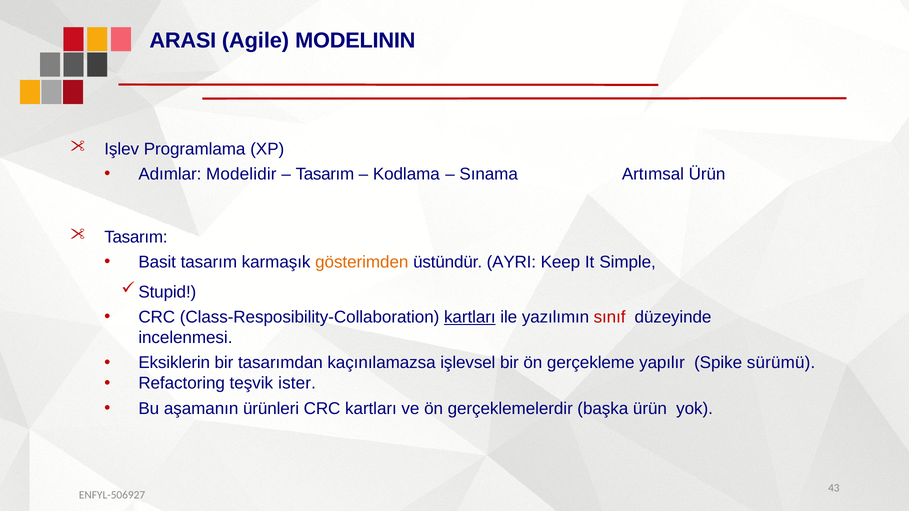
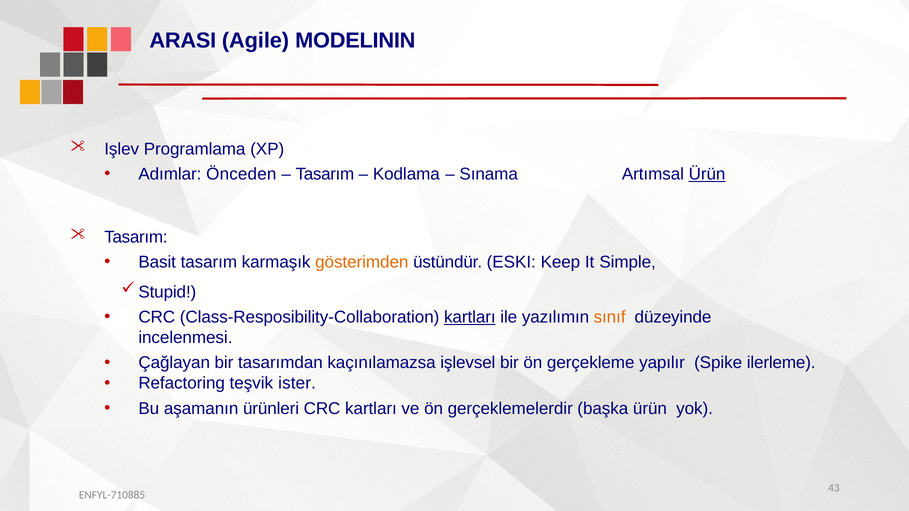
Modelidir: Modelidir -> Önceden
Ürün at (707, 174) underline: none -> present
AYRI: AYRI -> ESKI
sınıf colour: red -> orange
Eksiklerin: Eksiklerin -> Çağlayan
sürümü: sürümü -> ilerleme
ENFYL-506927: ENFYL-506927 -> ENFYL-710885
